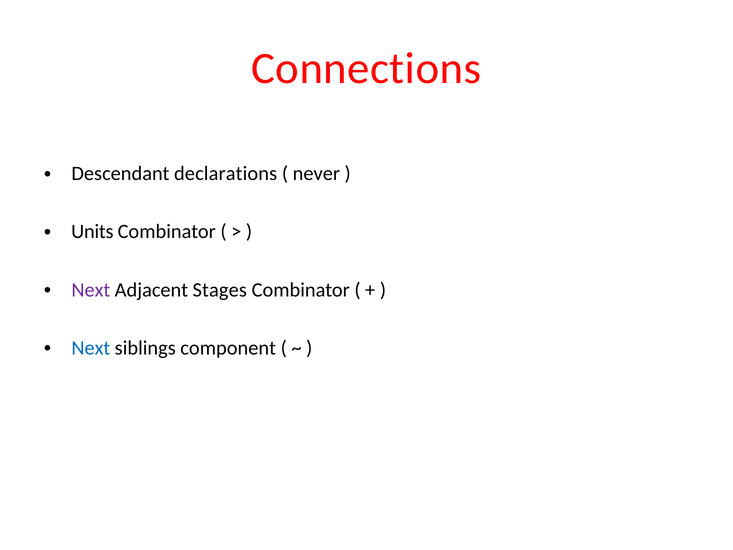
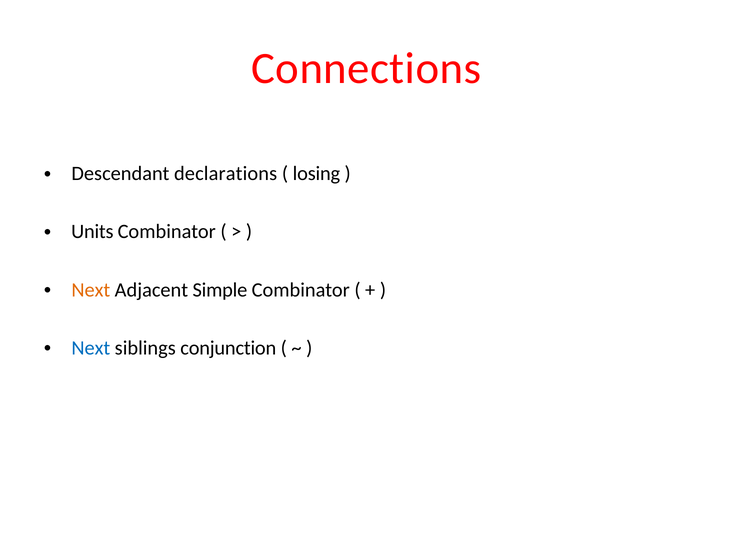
never: never -> losing
Next at (91, 290) colour: purple -> orange
Stages: Stages -> Simple
component: component -> conjunction
